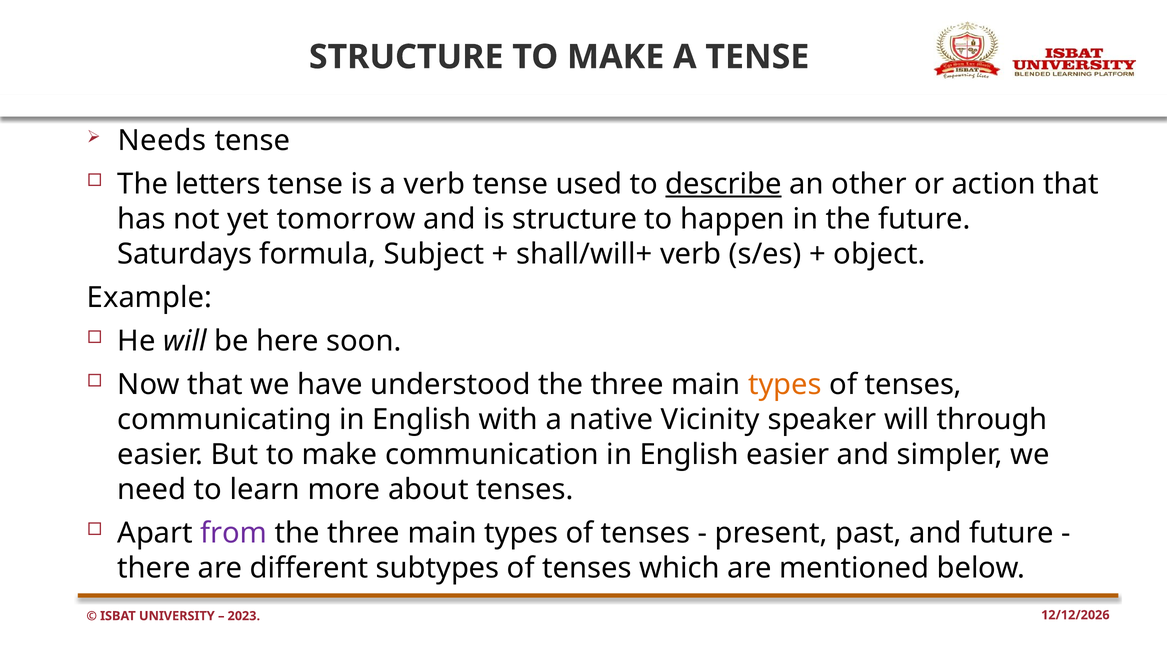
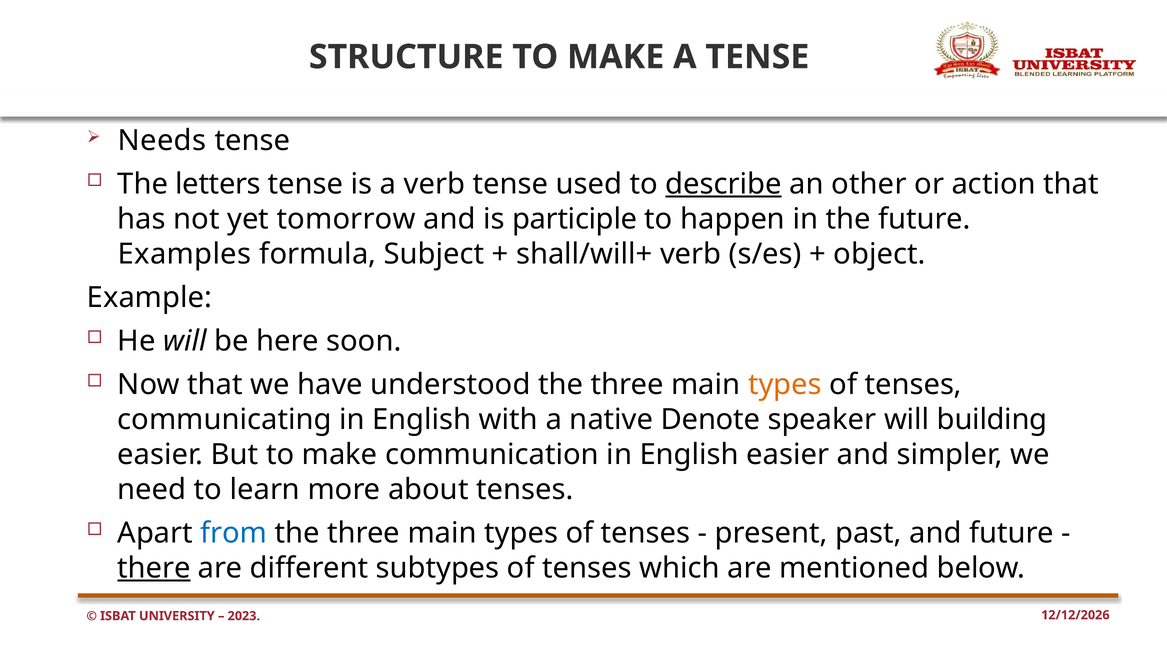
is structure: structure -> participle
Saturdays: Saturdays -> Examples
Vicinity: Vicinity -> Denote
through: through -> building
from colour: purple -> blue
there underline: none -> present
